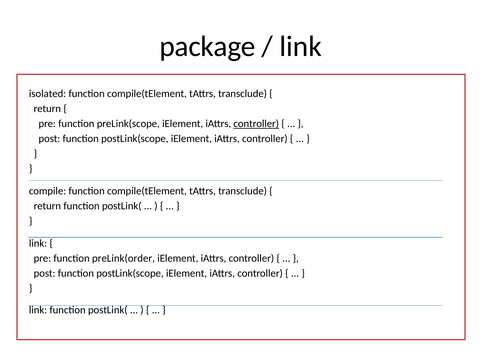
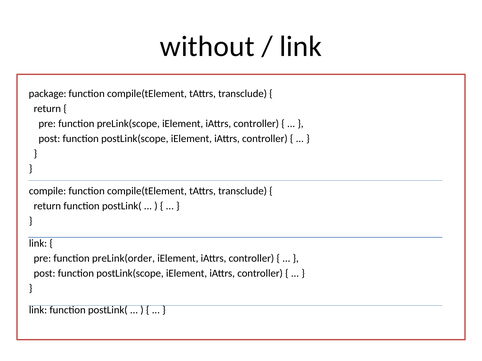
package: package -> without
isolated: isolated -> package
controller at (256, 124) underline: present -> none
